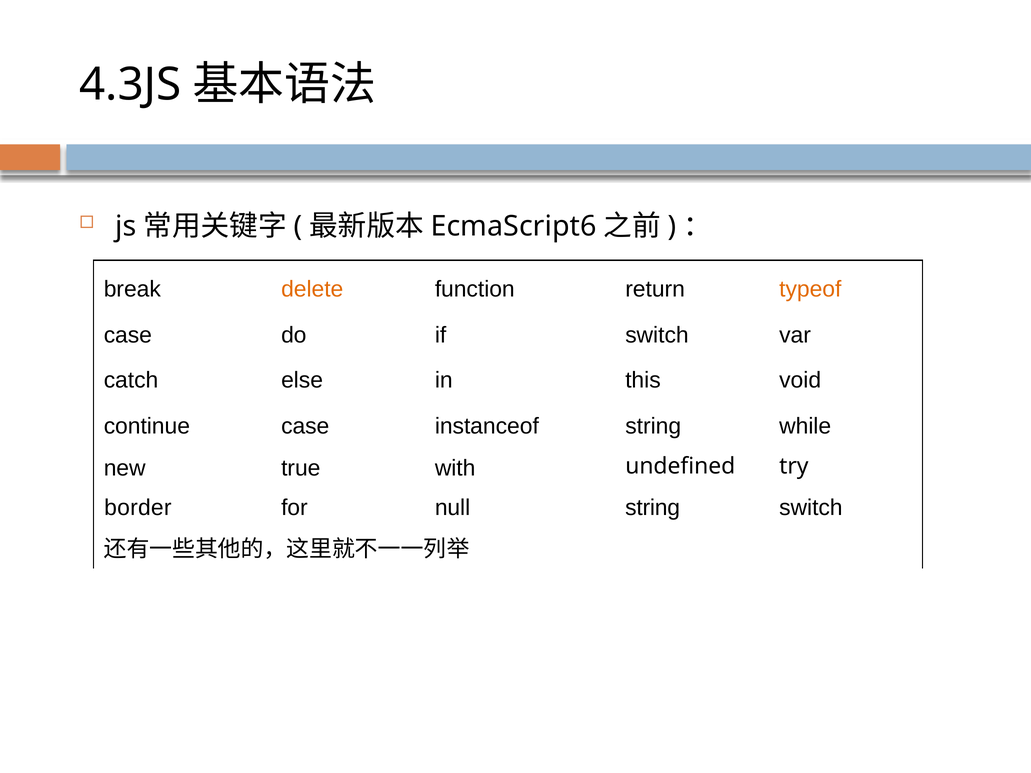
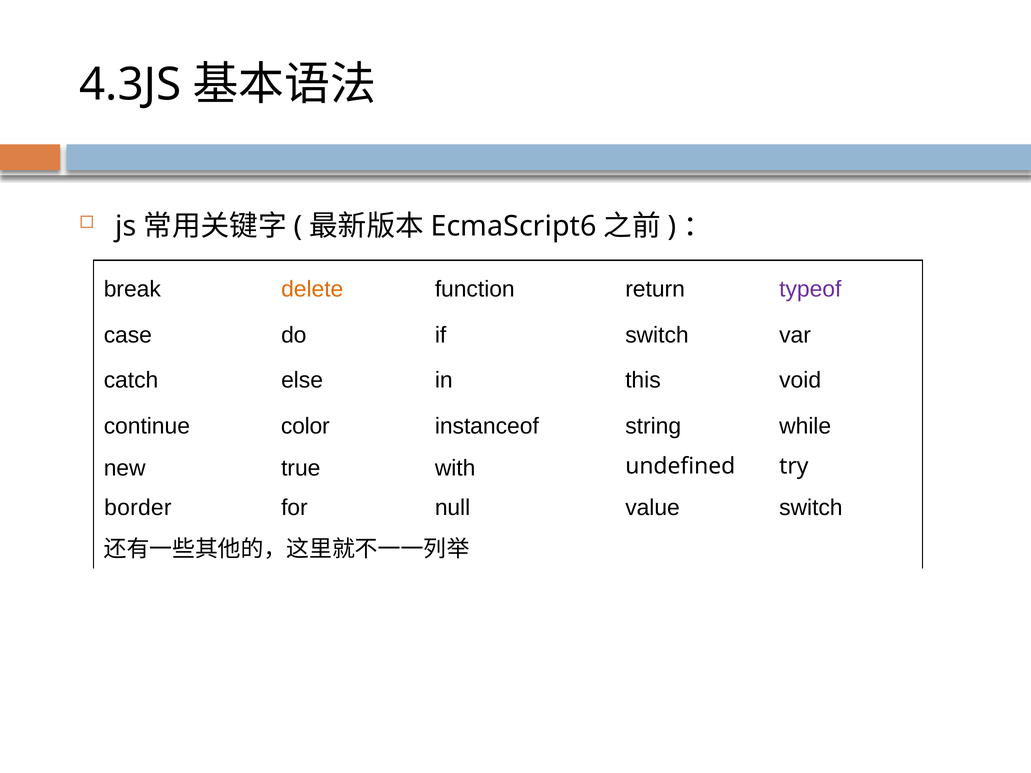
typeof colour: orange -> purple
continue case: case -> color
null string: string -> value
